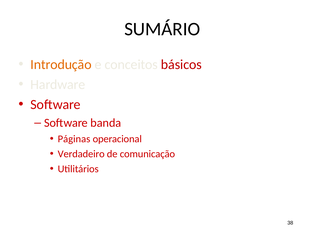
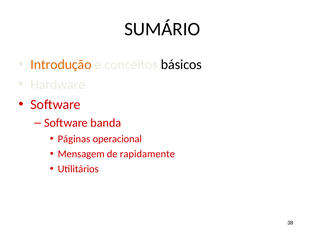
básicos colour: red -> black
Verdadeiro: Verdadeiro -> Mensagem
comunicação: comunicação -> rapidamente
